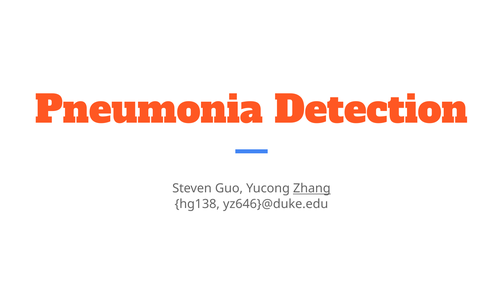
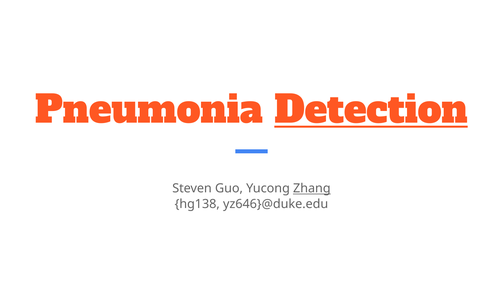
Detection underline: none -> present
